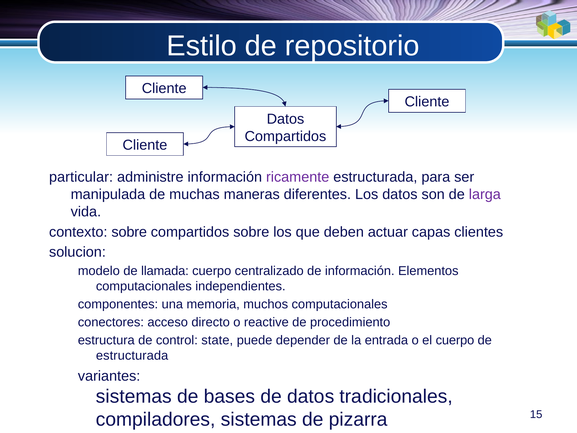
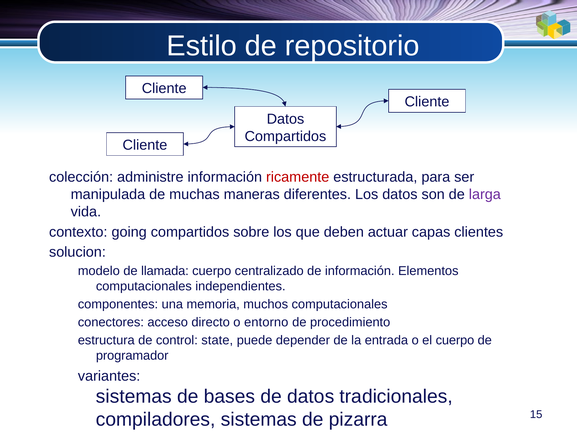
particular: particular -> colección
ricamente colour: purple -> red
contexto sobre: sobre -> going
reactive: reactive -> entorno
estructurada at (132, 355): estructurada -> programador
